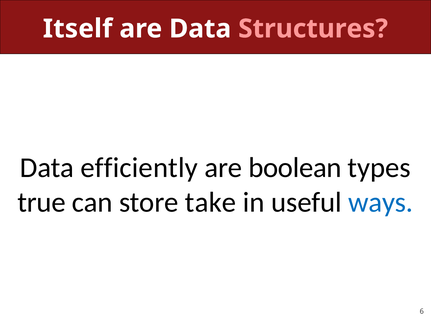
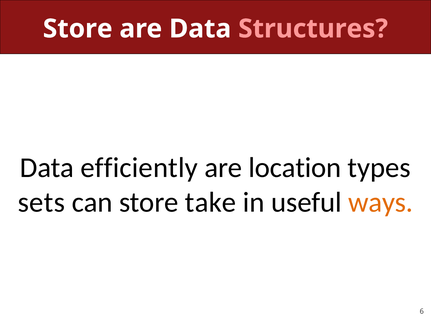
Itself at (78, 29): Itself -> Store
boolean: boolean -> location
true: true -> sets
ways colour: blue -> orange
